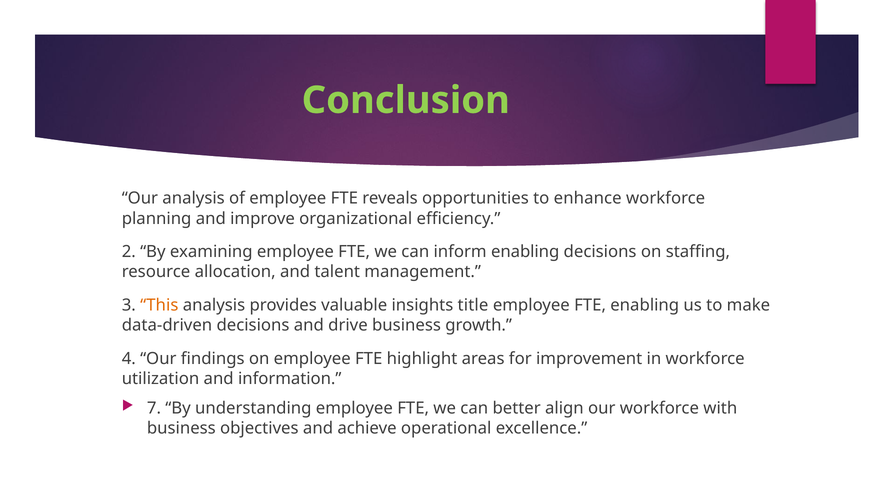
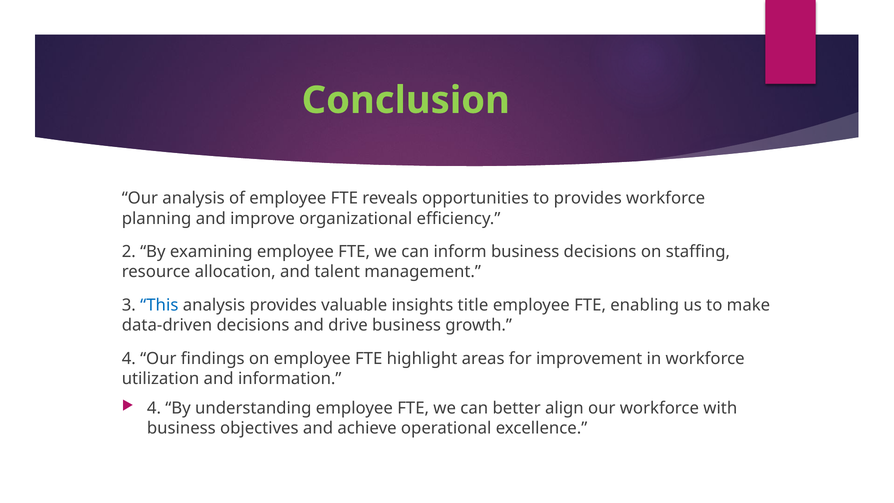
to enhance: enhance -> provides
inform enabling: enabling -> business
This colour: orange -> blue
7 at (154, 408): 7 -> 4
